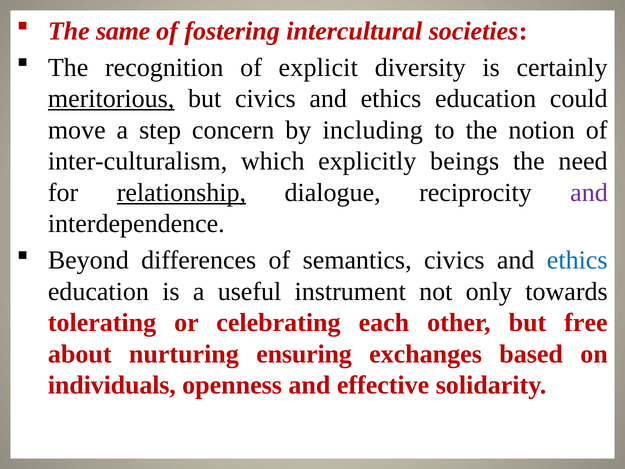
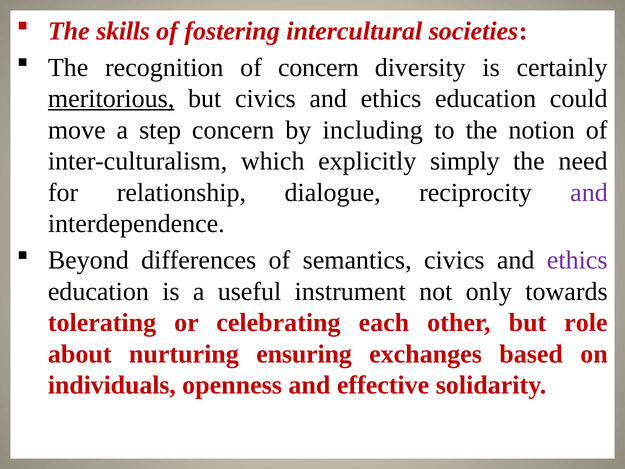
same: same -> skills
of explicit: explicit -> concern
beings: beings -> simply
relationship underline: present -> none
ethics at (577, 260) colour: blue -> purple
free: free -> role
